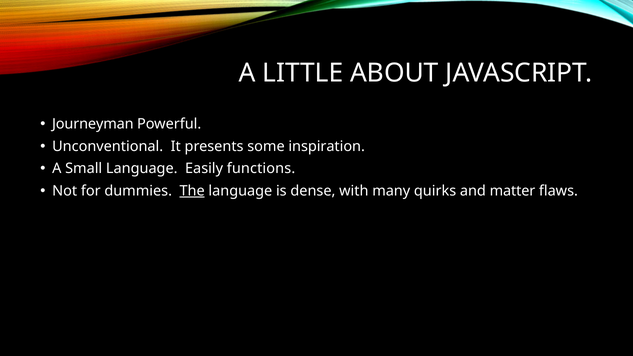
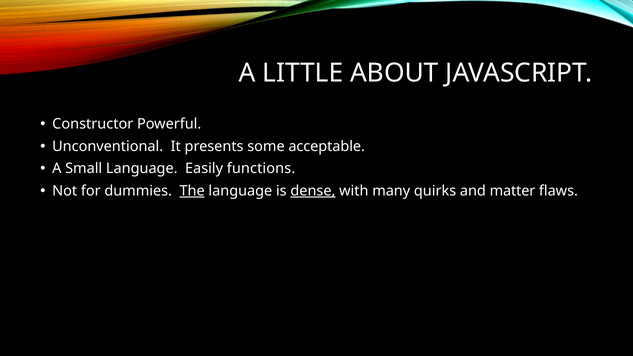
Journeyman: Journeyman -> Constructor
inspiration: inspiration -> acceptable
dense underline: none -> present
